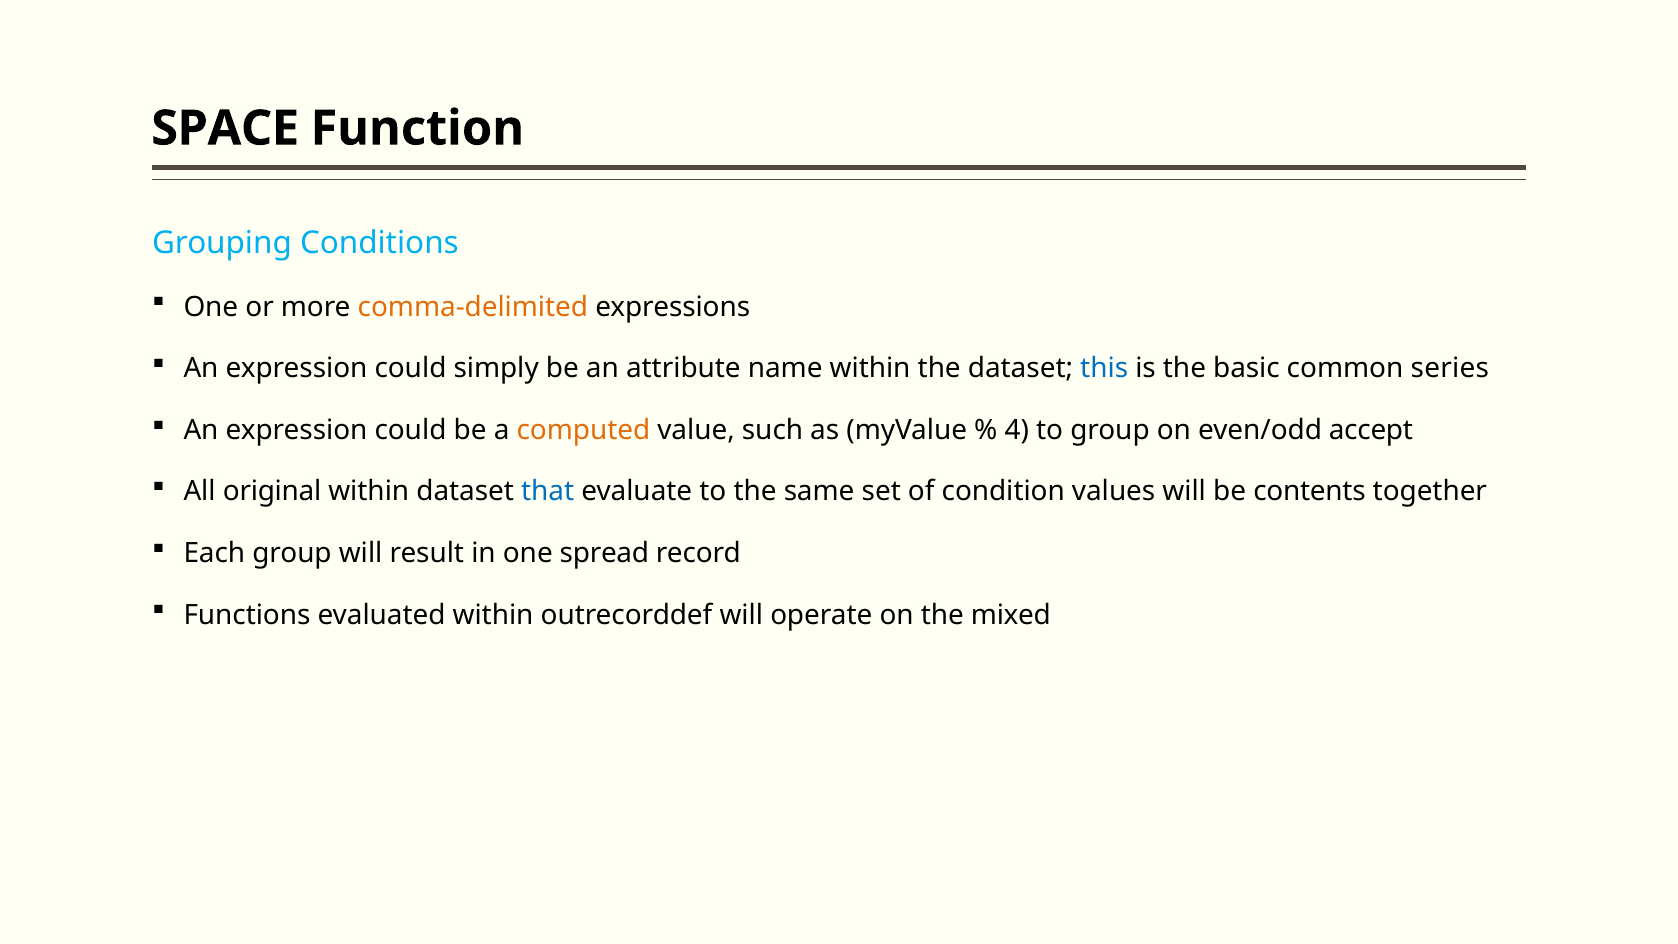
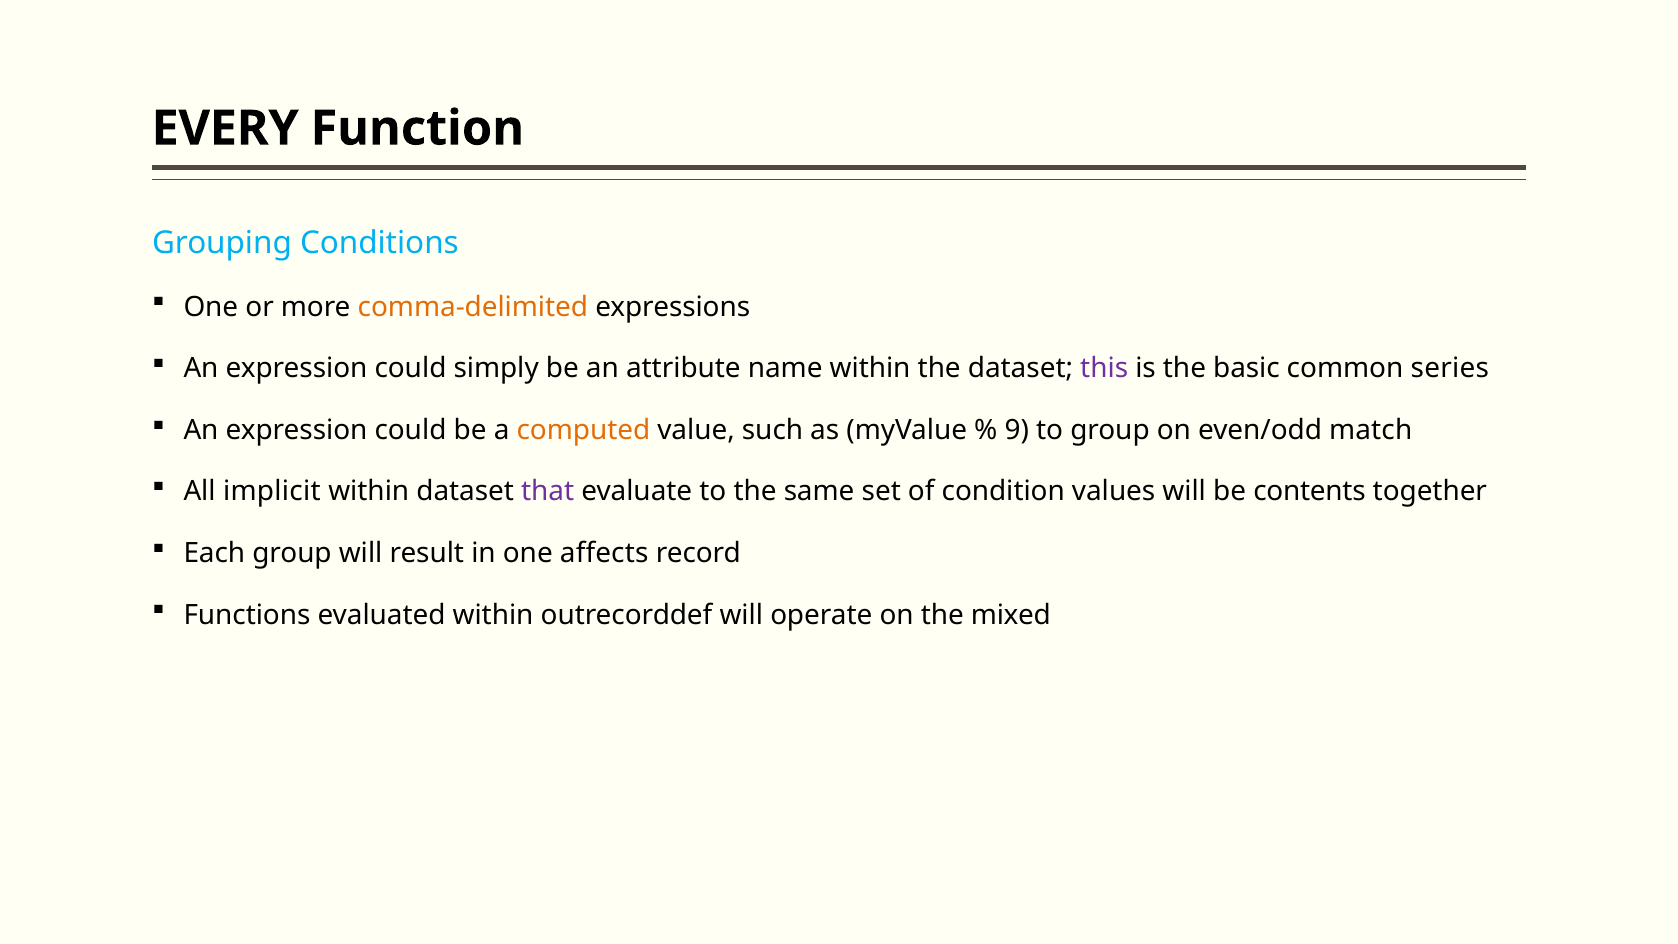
SPACE: SPACE -> EVERY
this colour: blue -> purple
4: 4 -> 9
accept: accept -> match
original: original -> implicit
that colour: blue -> purple
spread: spread -> affects
